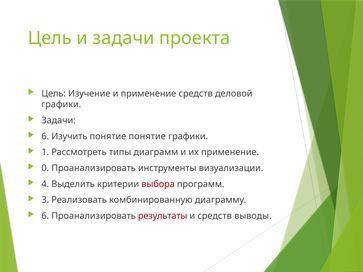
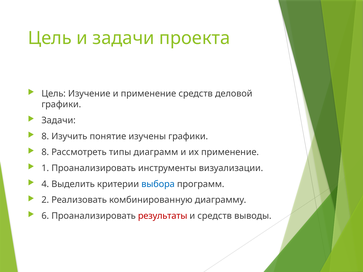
6 at (45, 136): 6 -> 8
понятие понятие: понятие -> изучены
1 at (45, 152): 1 -> 8
0: 0 -> 1
выбора colour: red -> blue
3: 3 -> 2
